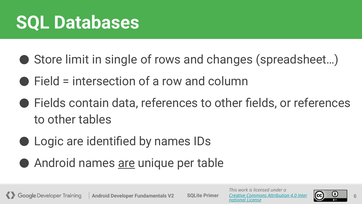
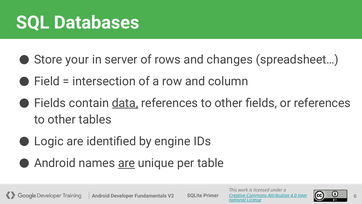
limit: limit -> your
single: single -> server
data underline: none -> present
by names: names -> engine
